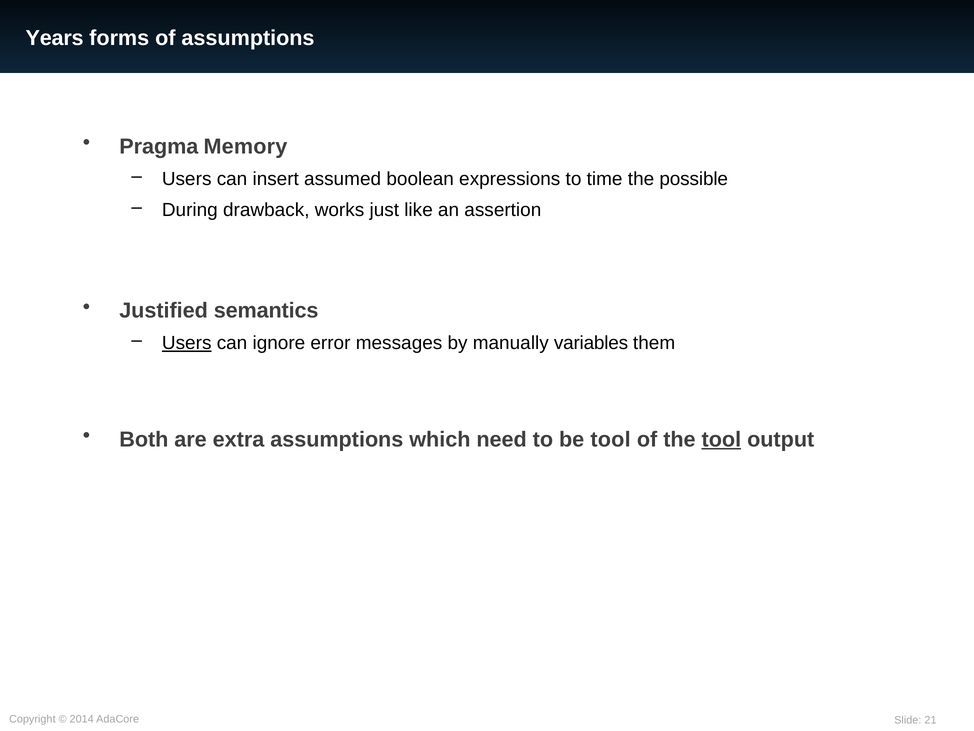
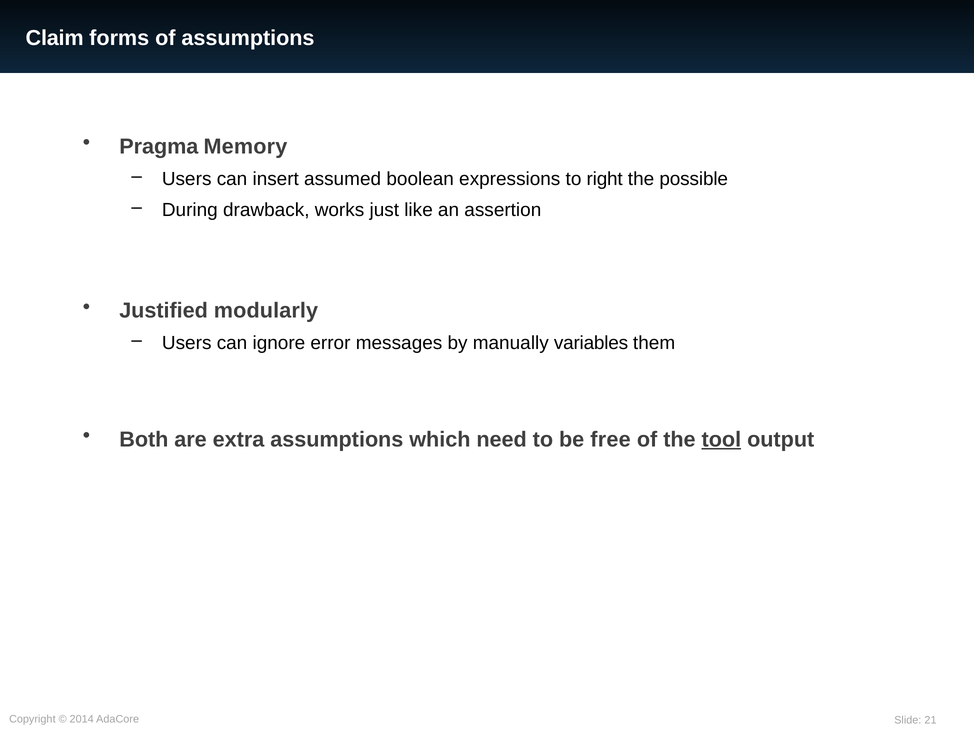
Years: Years -> Claim
time: time -> right
semantics: semantics -> modularly
Users at (187, 343) underline: present -> none
be tool: tool -> free
